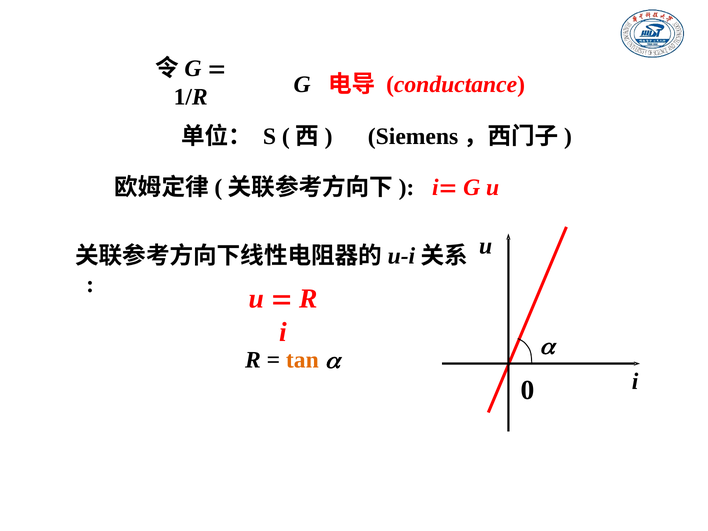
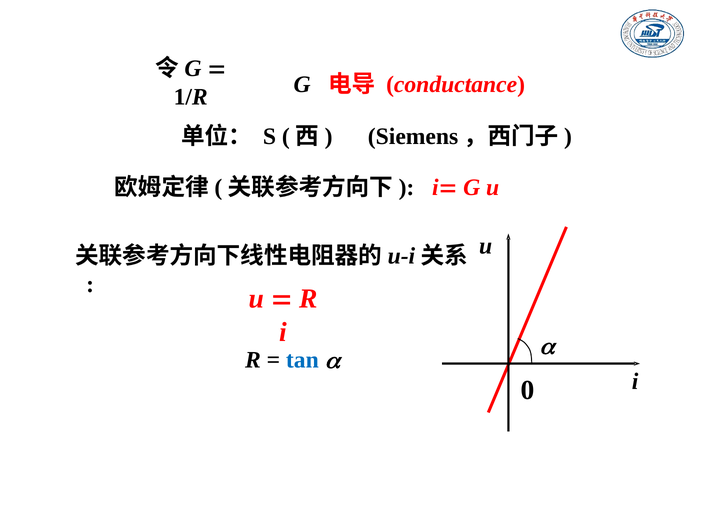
tan colour: orange -> blue
